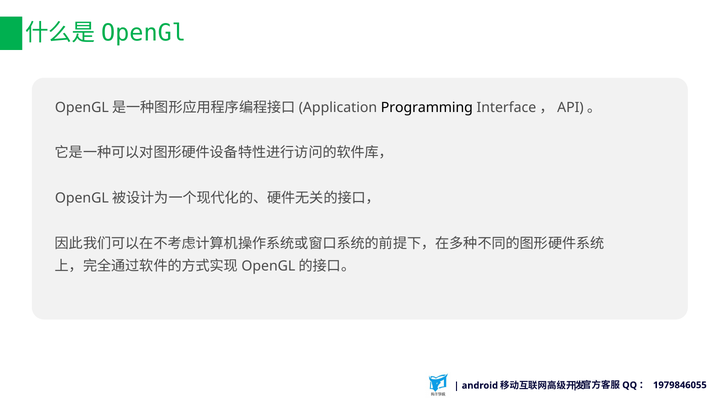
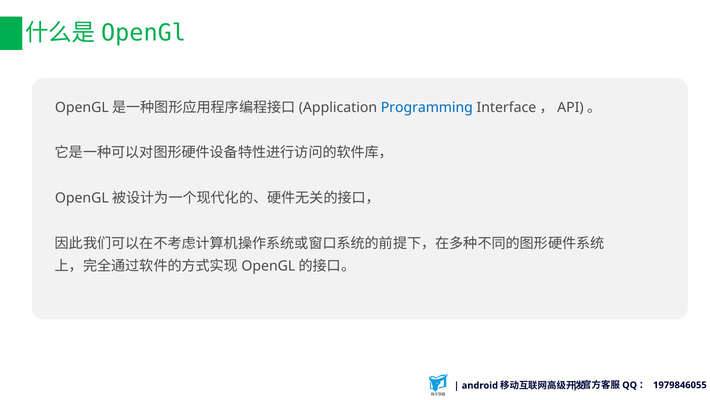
Programming colour: black -> blue
